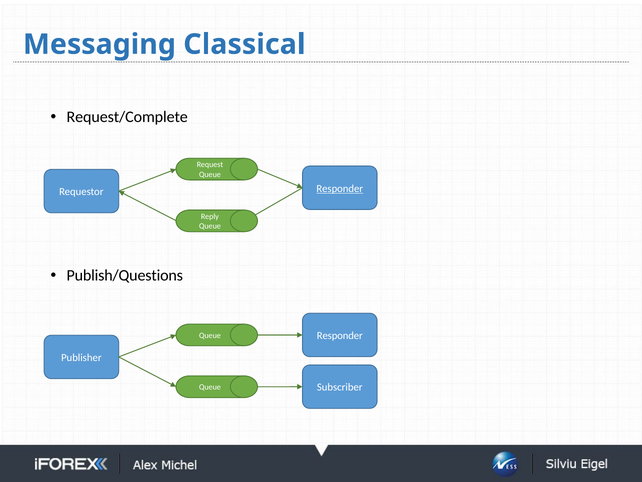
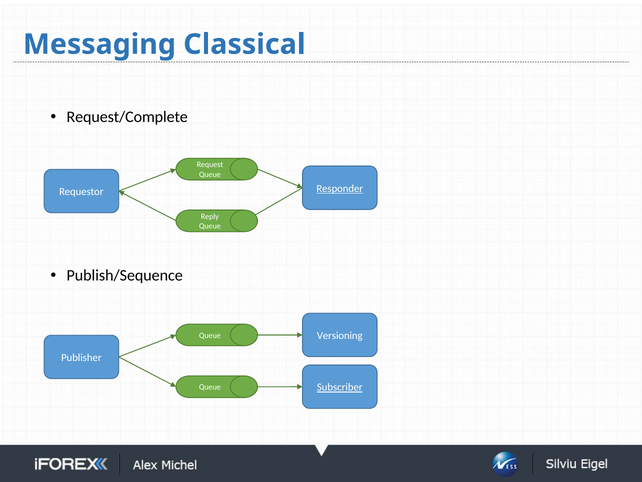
Publish/Questions: Publish/Questions -> Publish/Sequence
Responder at (340, 335): Responder -> Versioning
Subscriber underline: none -> present
